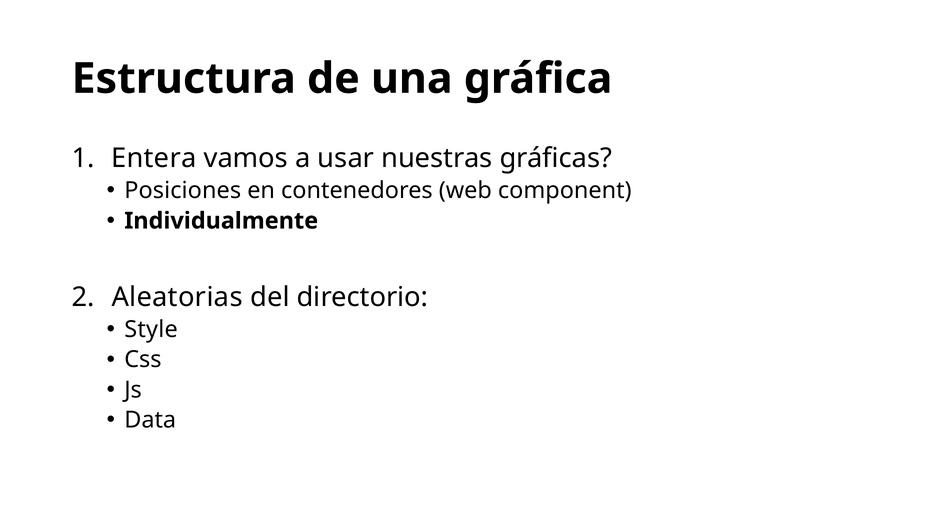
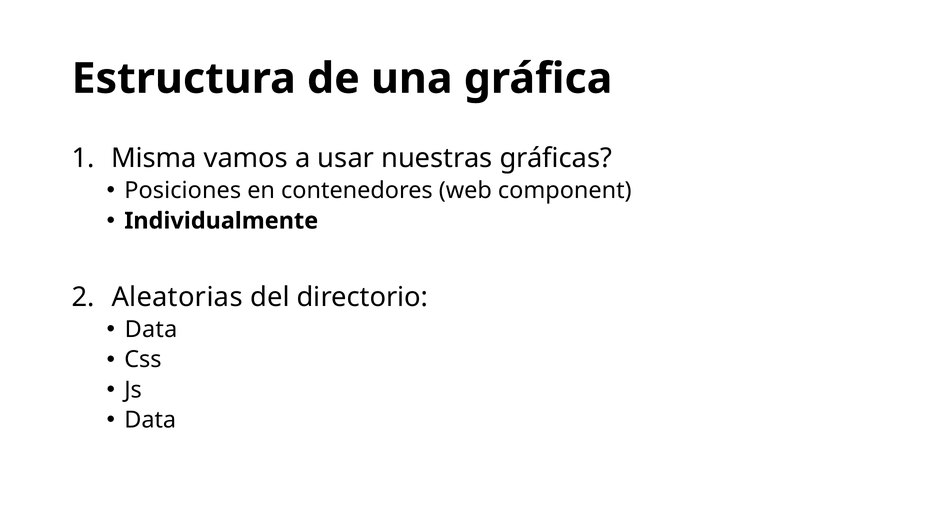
Entera: Entera -> Misma
Style at (151, 330): Style -> Data
